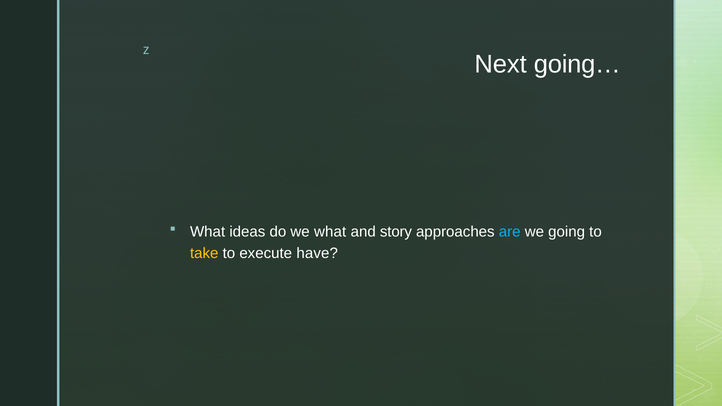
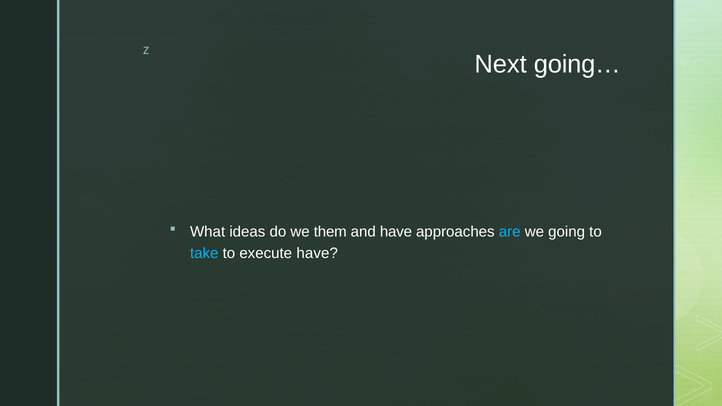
we what: what -> them
and story: story -> have
take colour: yellow -> light blue
